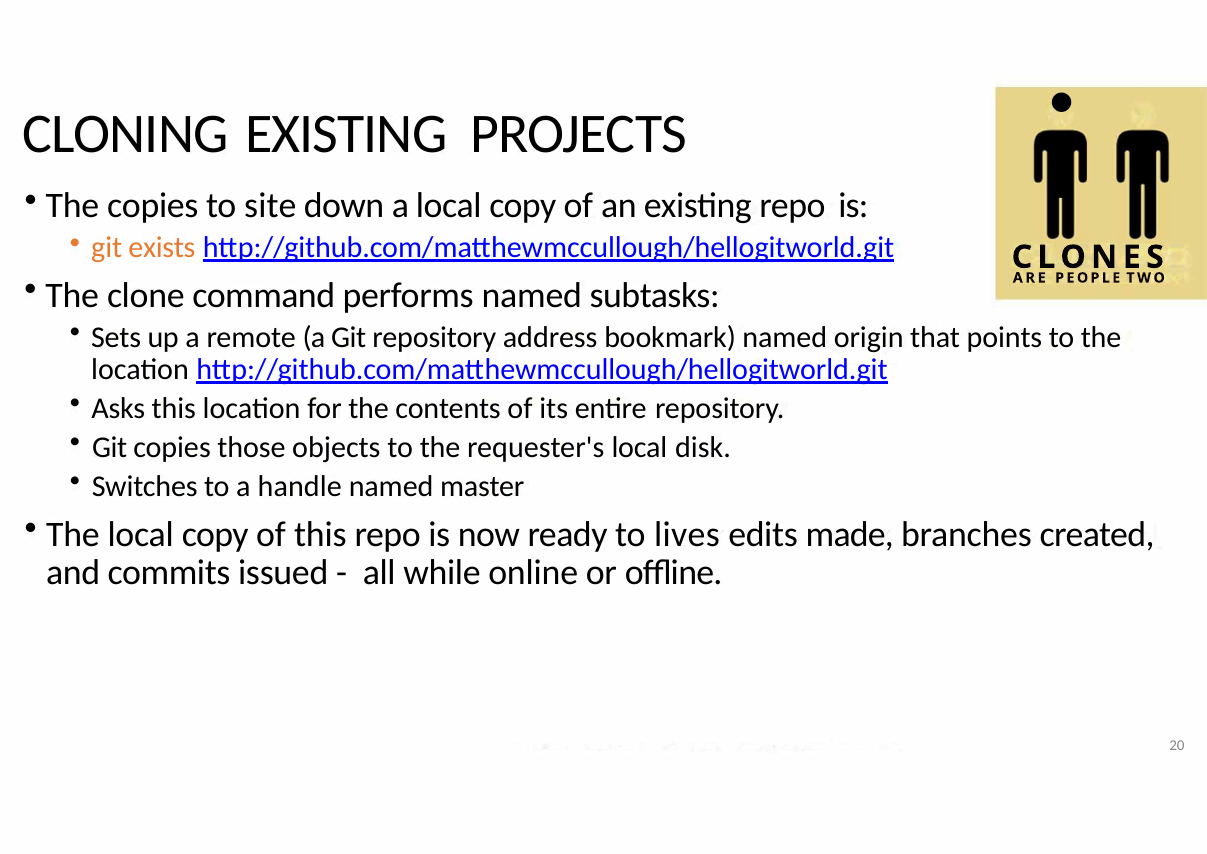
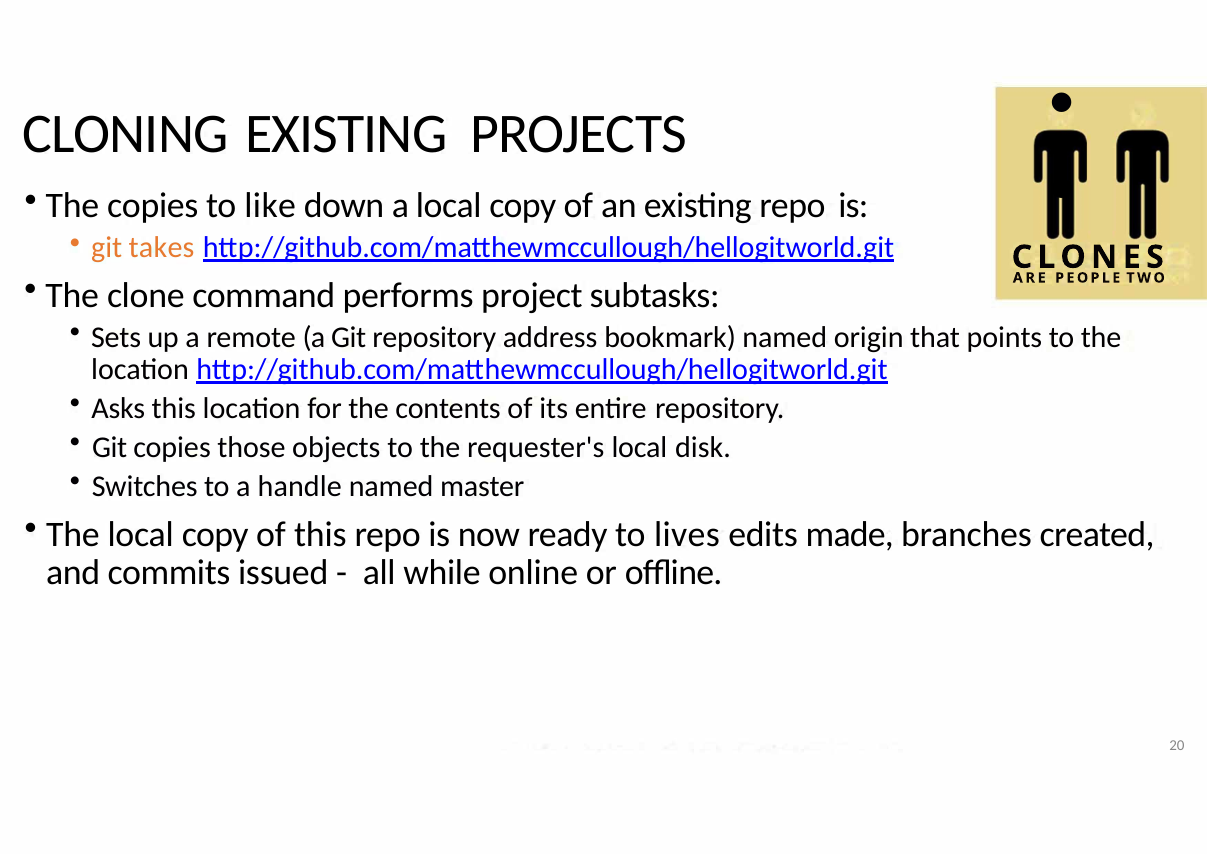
site: site -> like
exists: exists -> takes
performs named: named -> project
